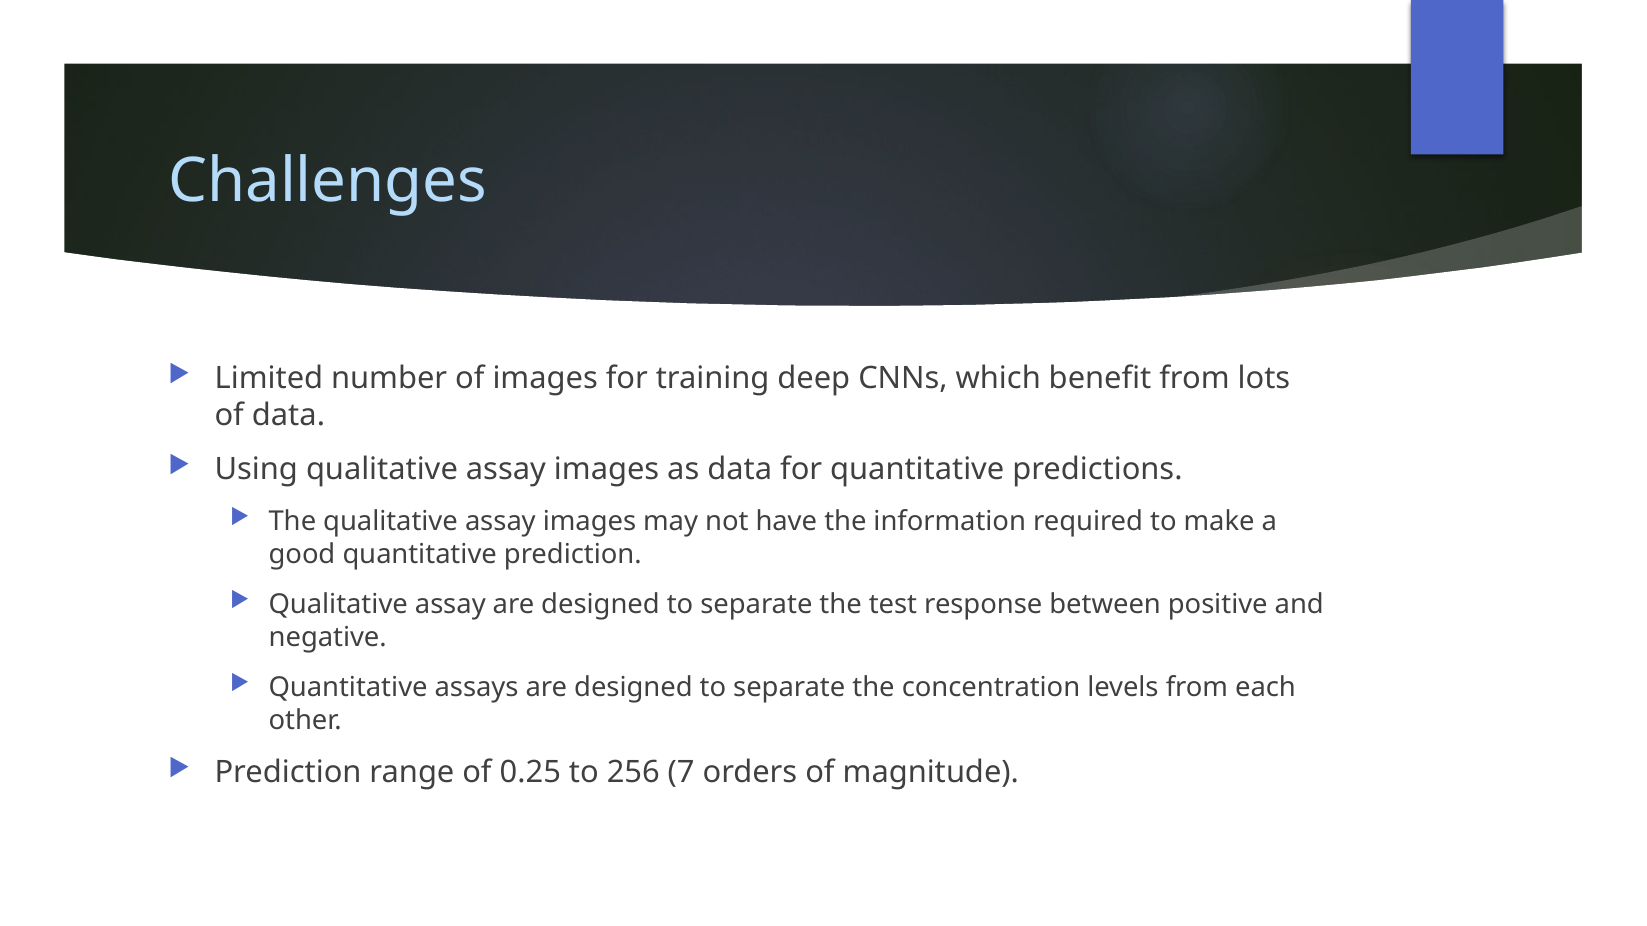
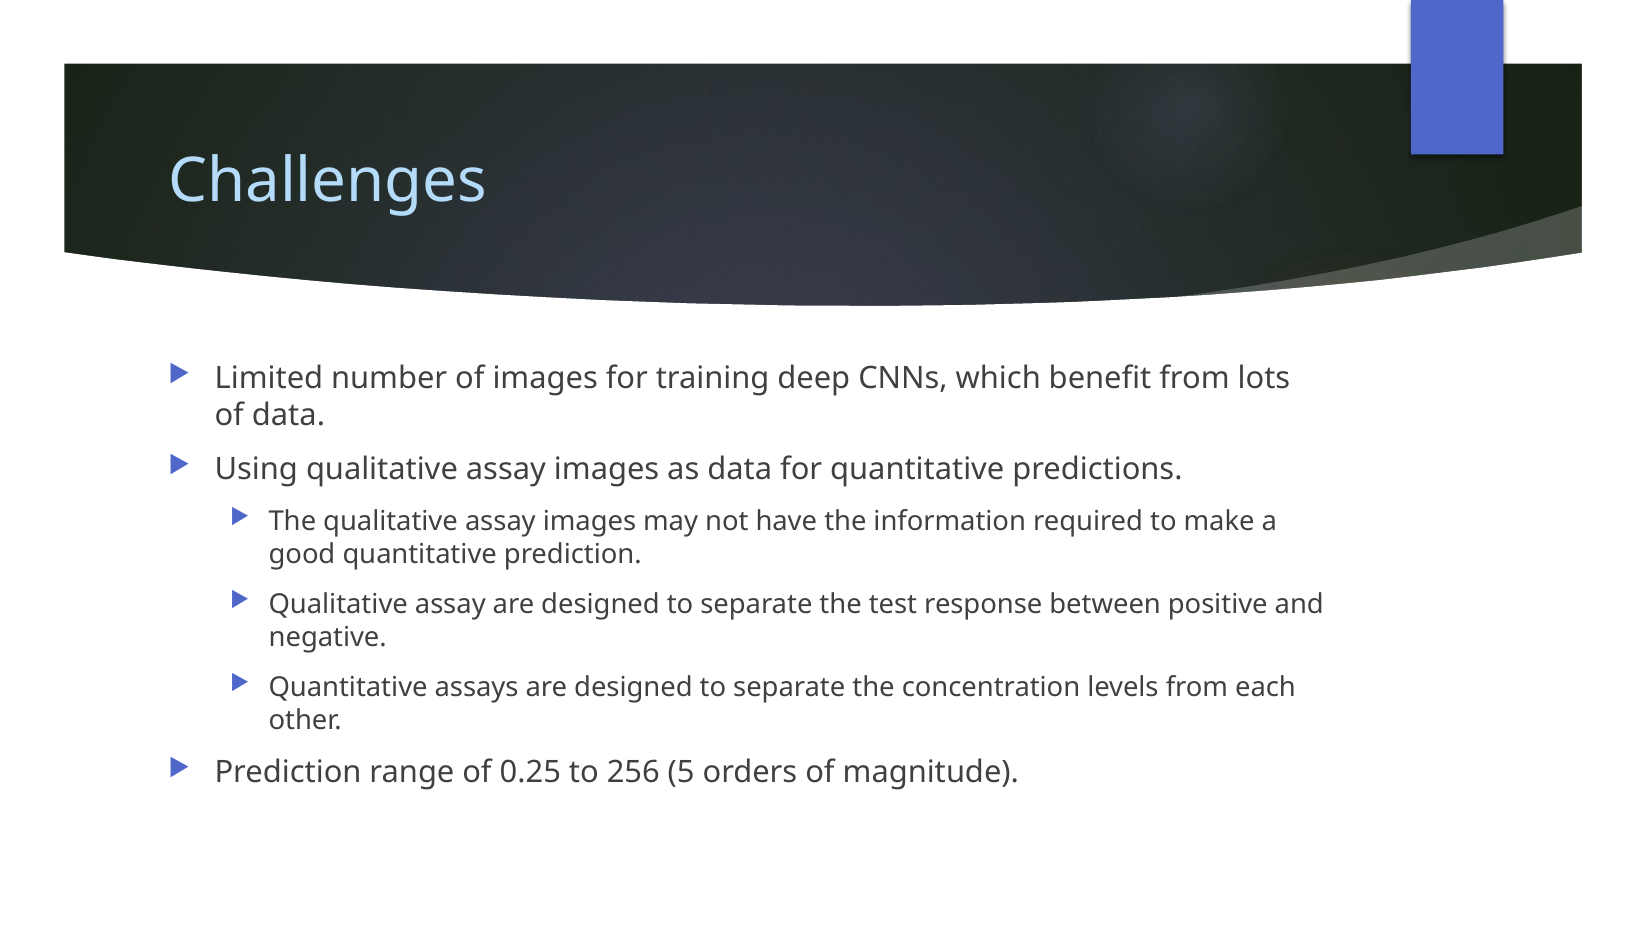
7: 7 -> 5
